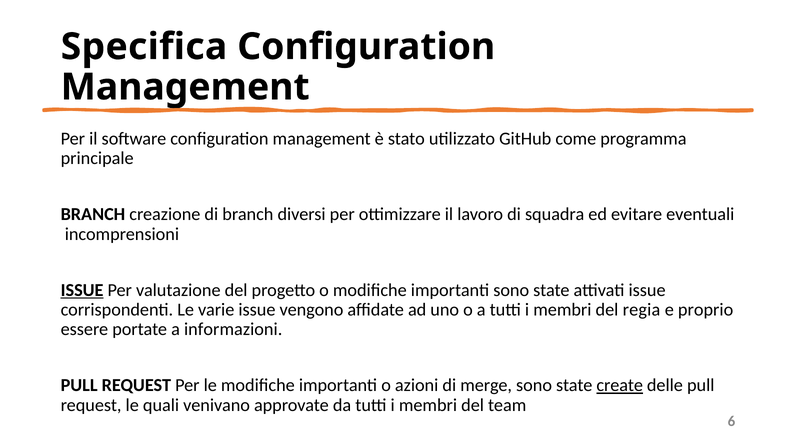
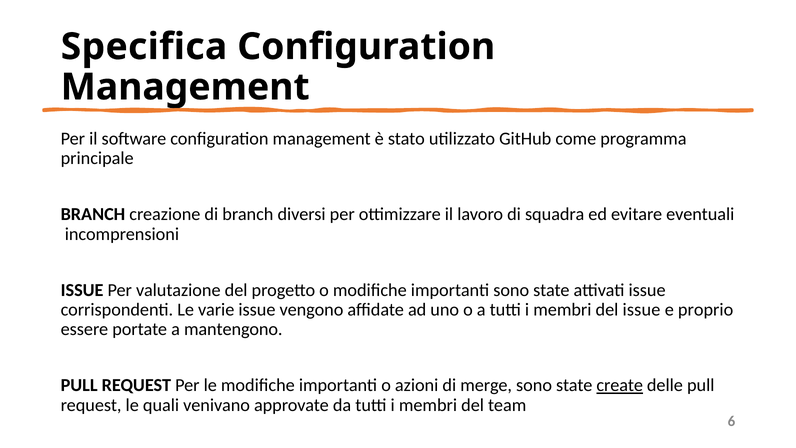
ISSUE at (82, 290) underline: present -> none
del regia: regia -> issue
informazioni: informazioni -> mantengono
